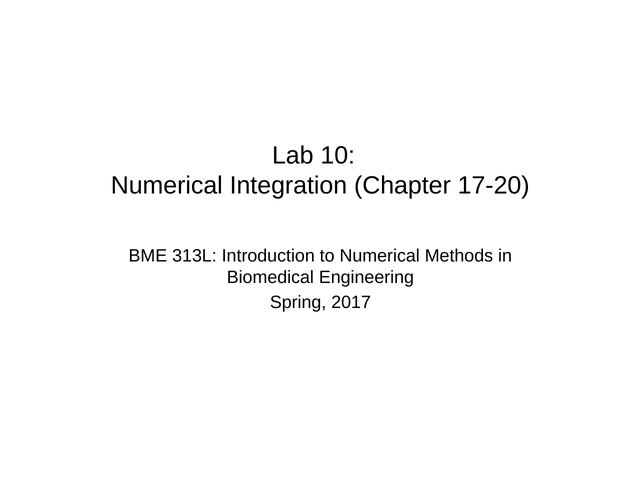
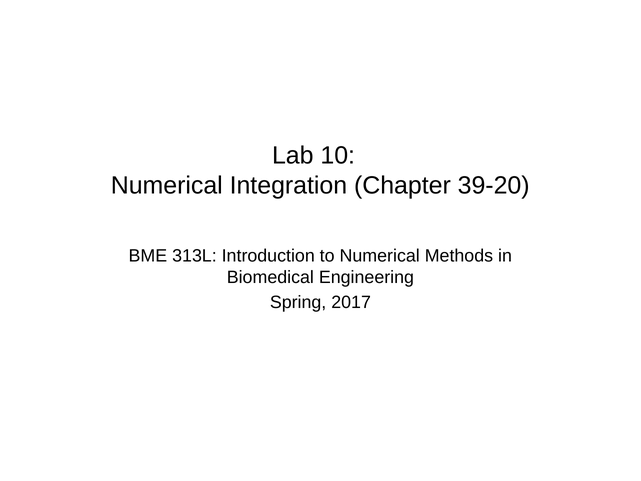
17-20: 17-20 -> 39-20
